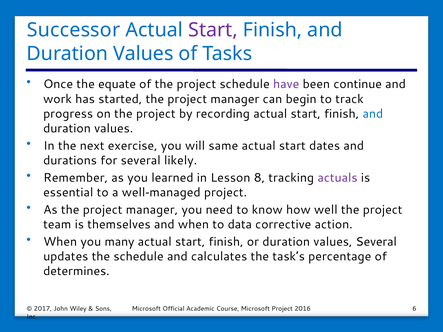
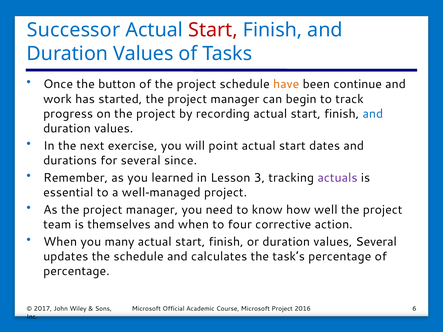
Start at (213, 30) colour: purple -> red
equate: equate -> button
have colour: purple -> orange
same: same -> point
likely: likely -> since
8: 8 -> 3
data: data -> four
determines at (76, 271): determines -> percentage
